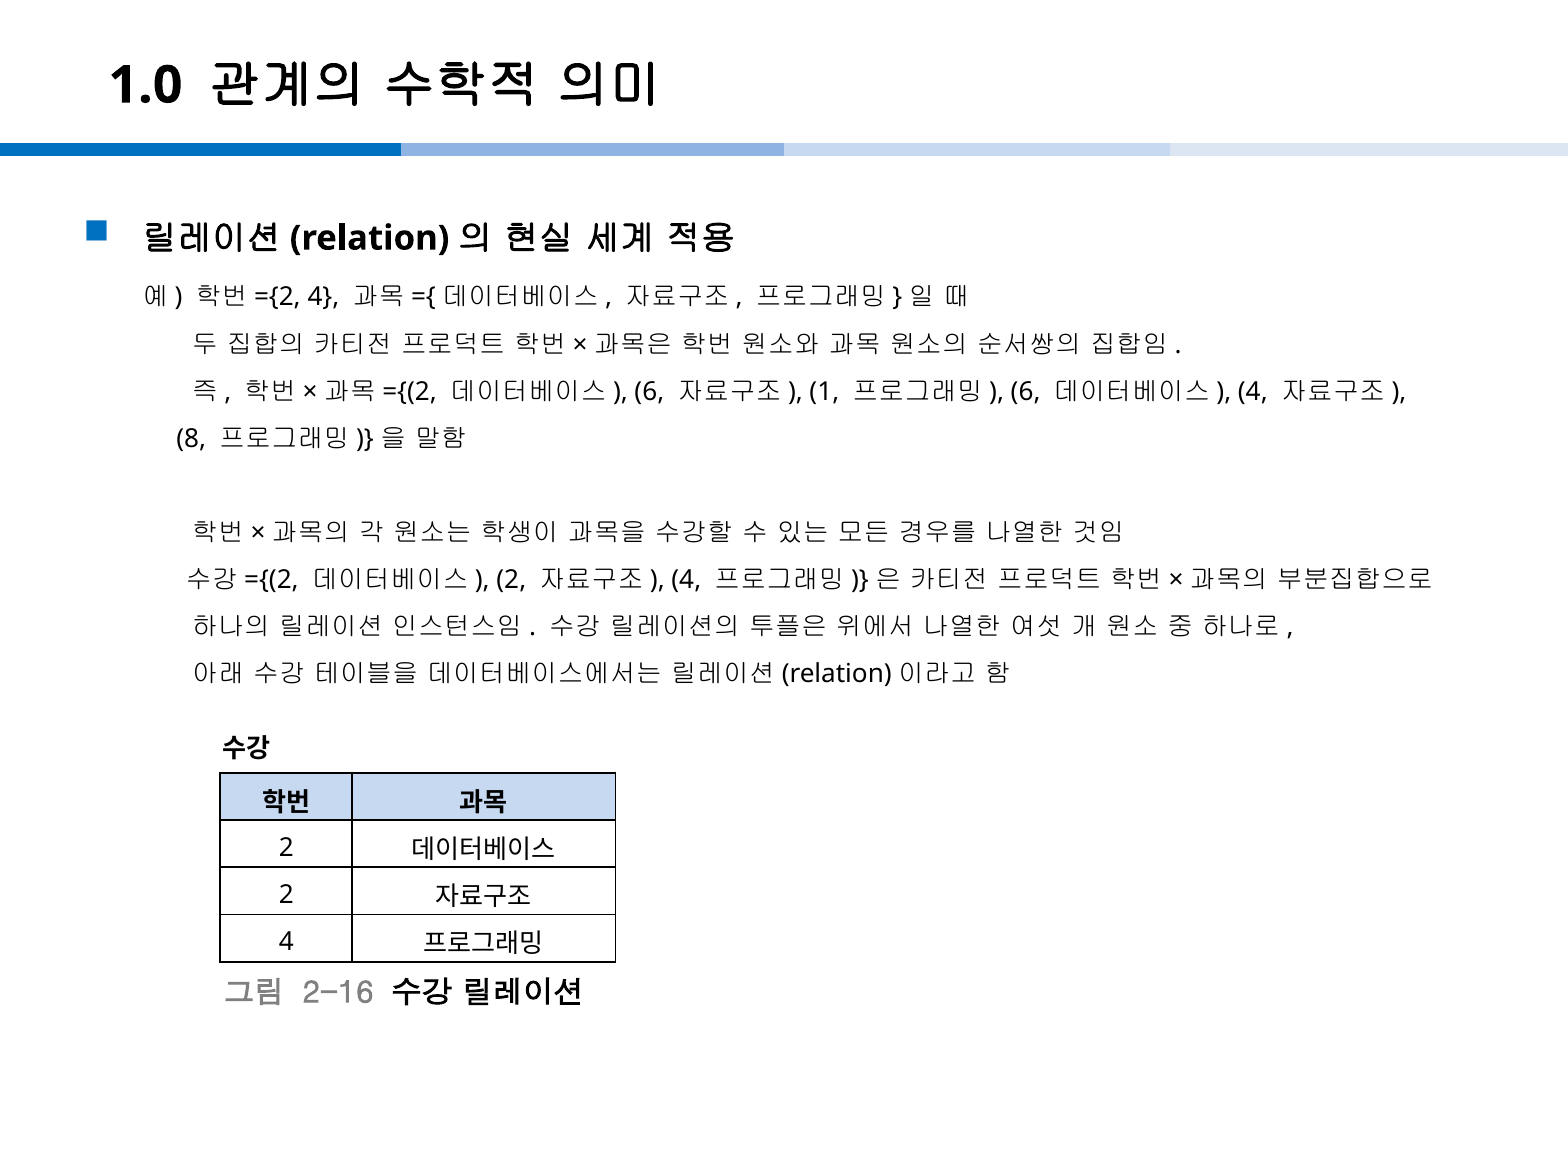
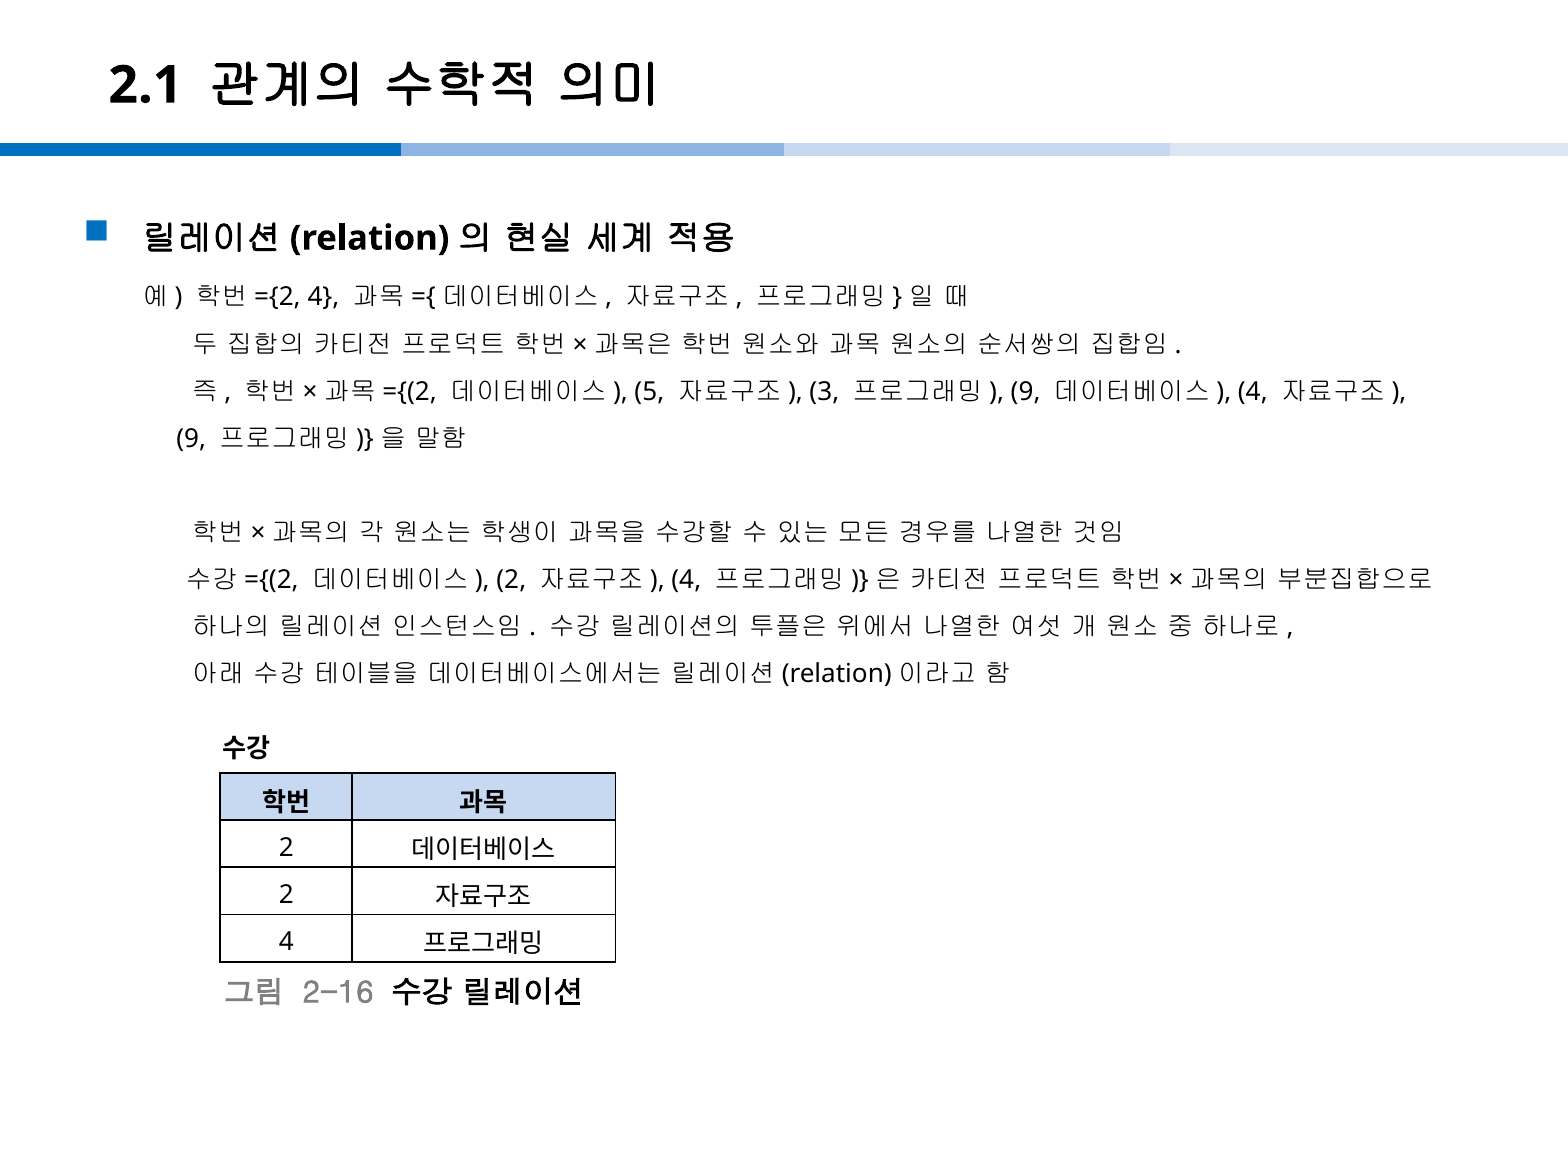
1.0: 1.0 -> 2.1
6 at (649, 392): 6 -> 5
1: 1 -> 3
6 at (1026, 392): 6 -> 9
8 at (191, 439): 8 -> 9
